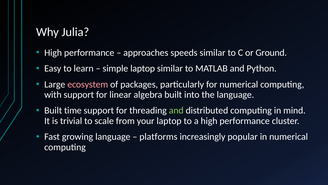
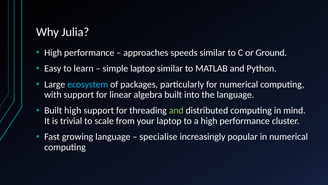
ecosystem colour: pink -> light blue
Built time: time -> high
platforms: platforms -> specialise
